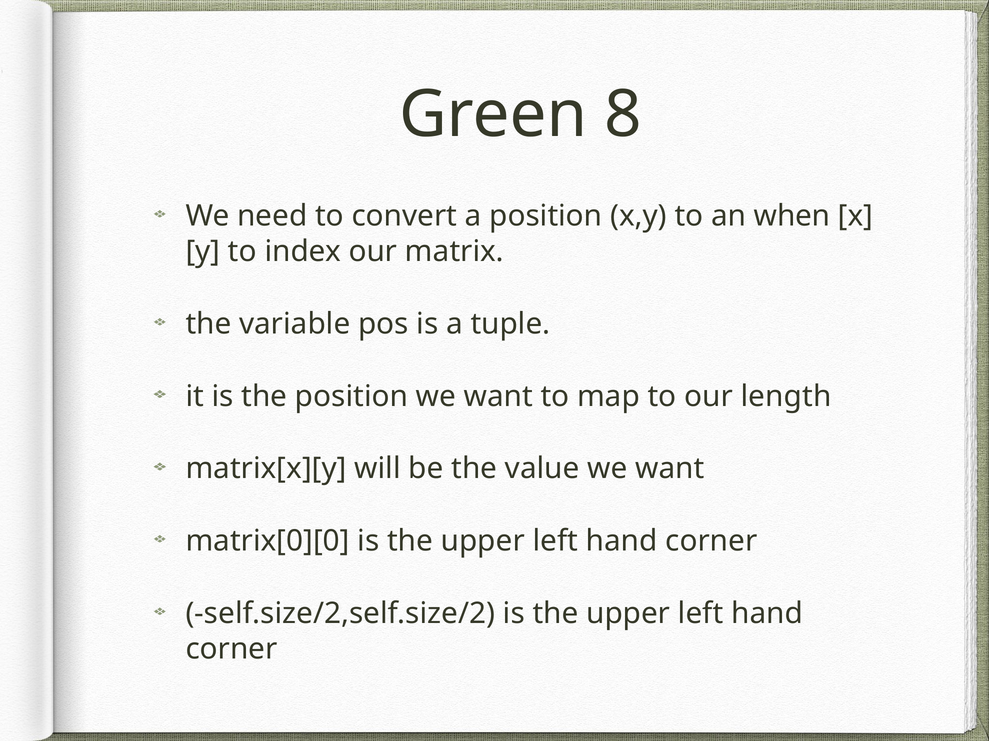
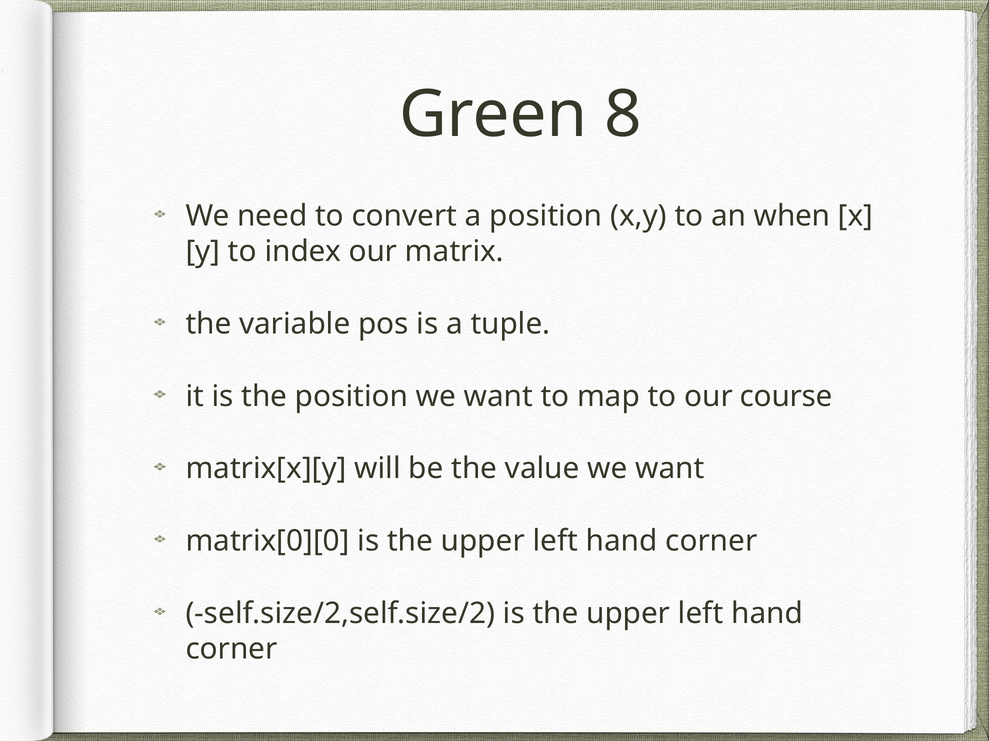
length: length -> course
